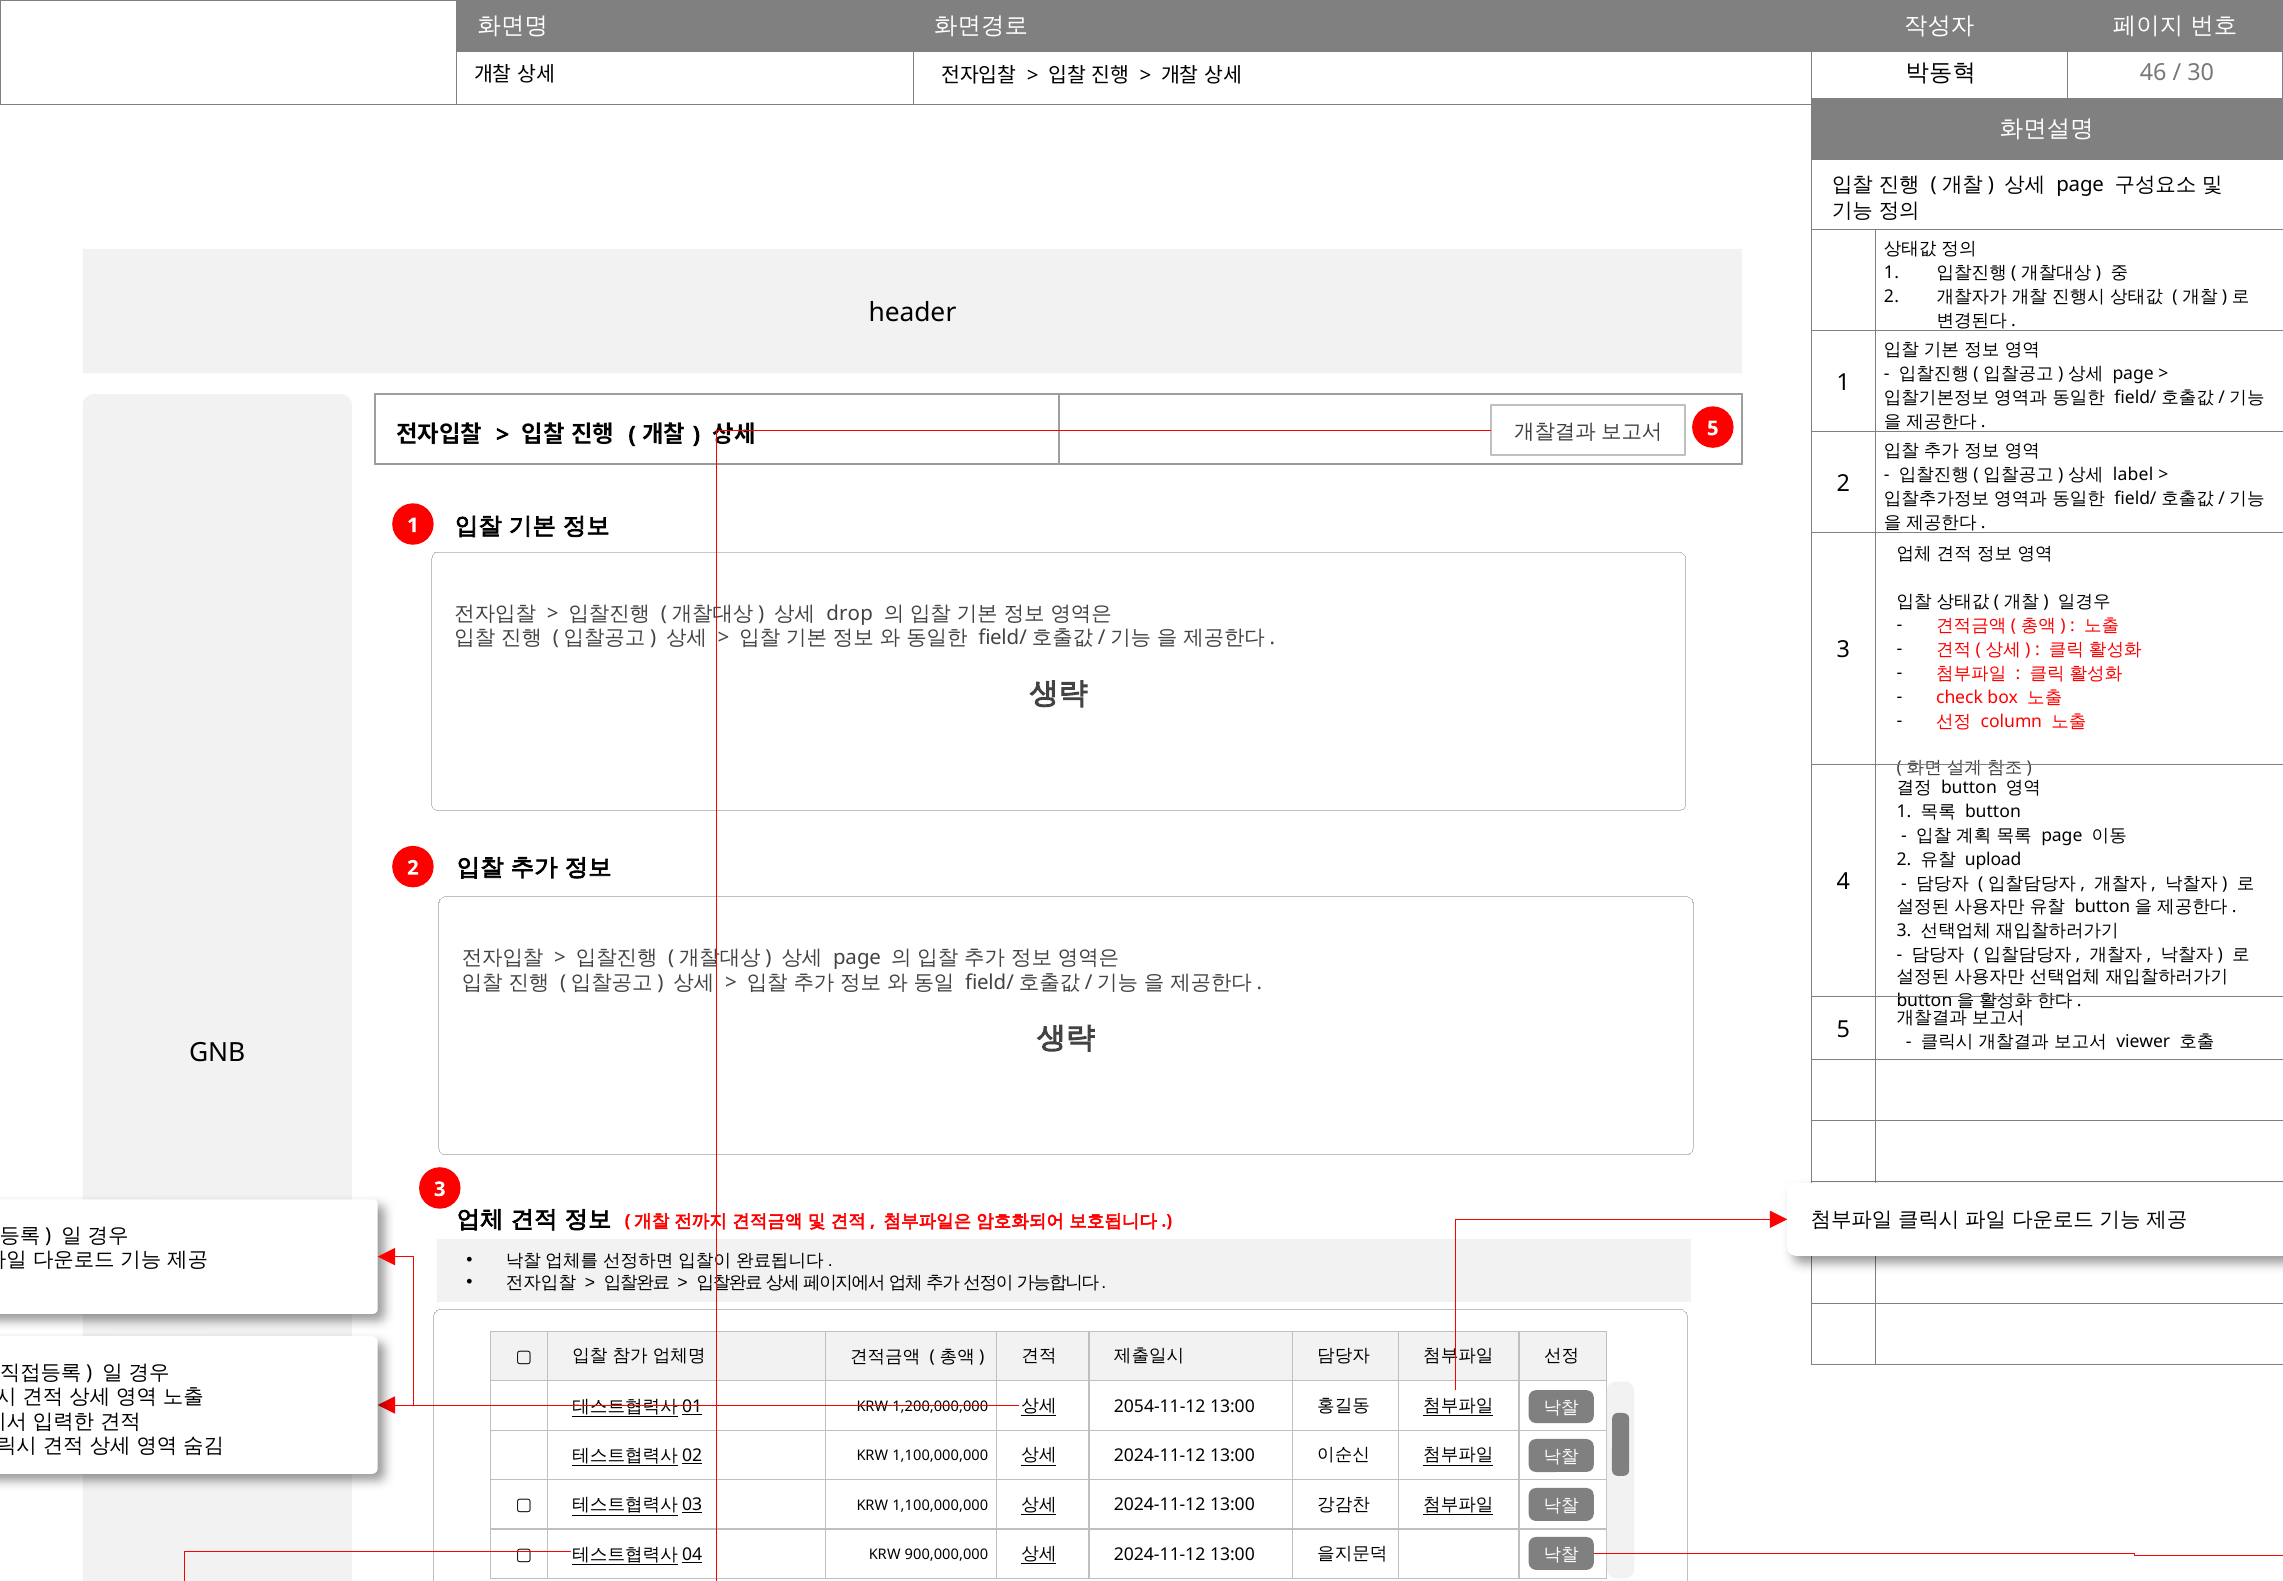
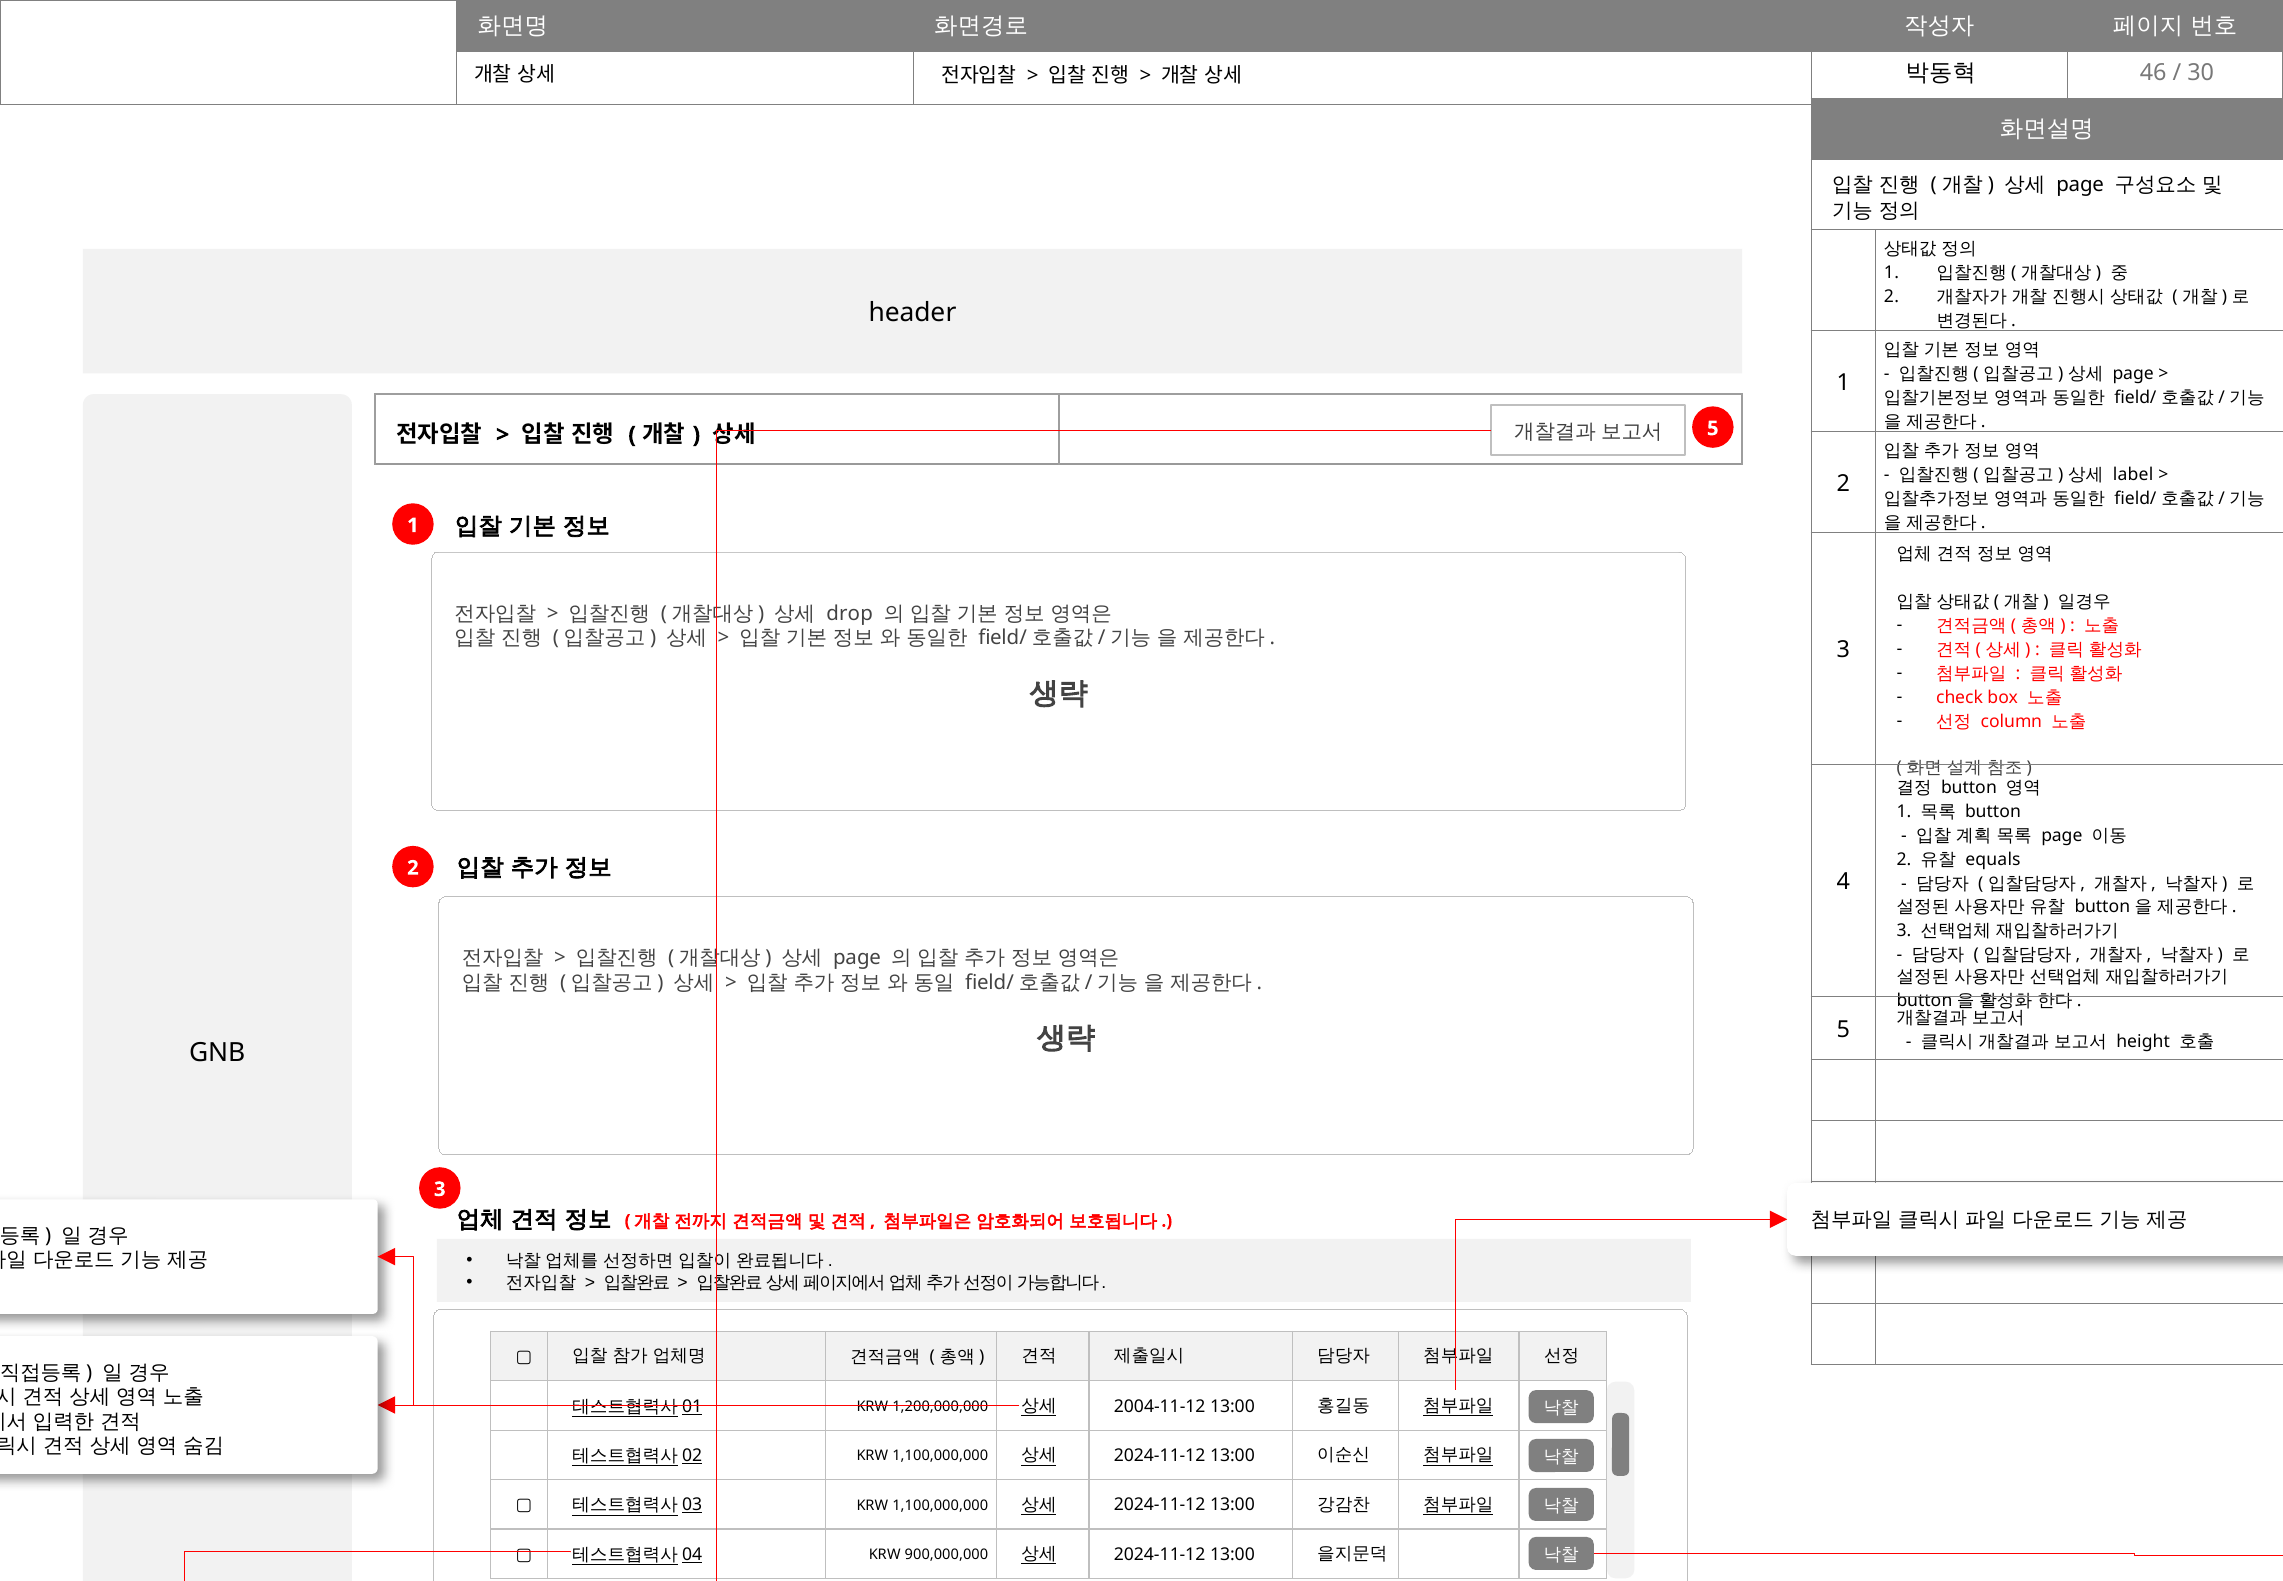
upload: upload -> equals
viewer: viewer -> height
2054-11-12: 2054-11-12 -> 2004-11-12
